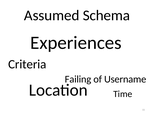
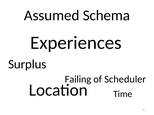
Criteria: Criteria -> Surplus
Username: Username -> Scheduler
